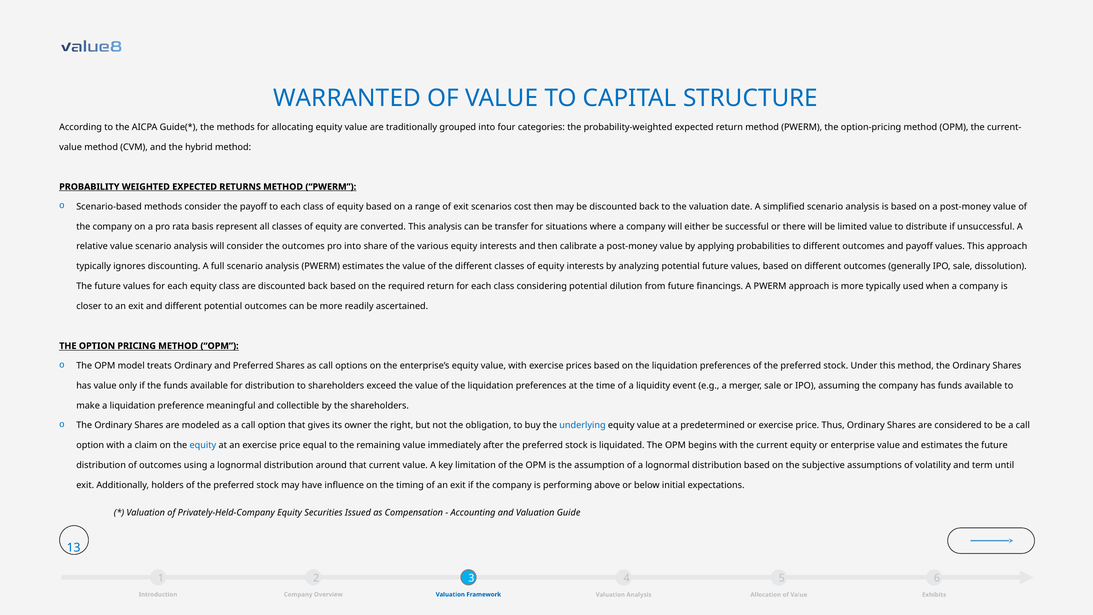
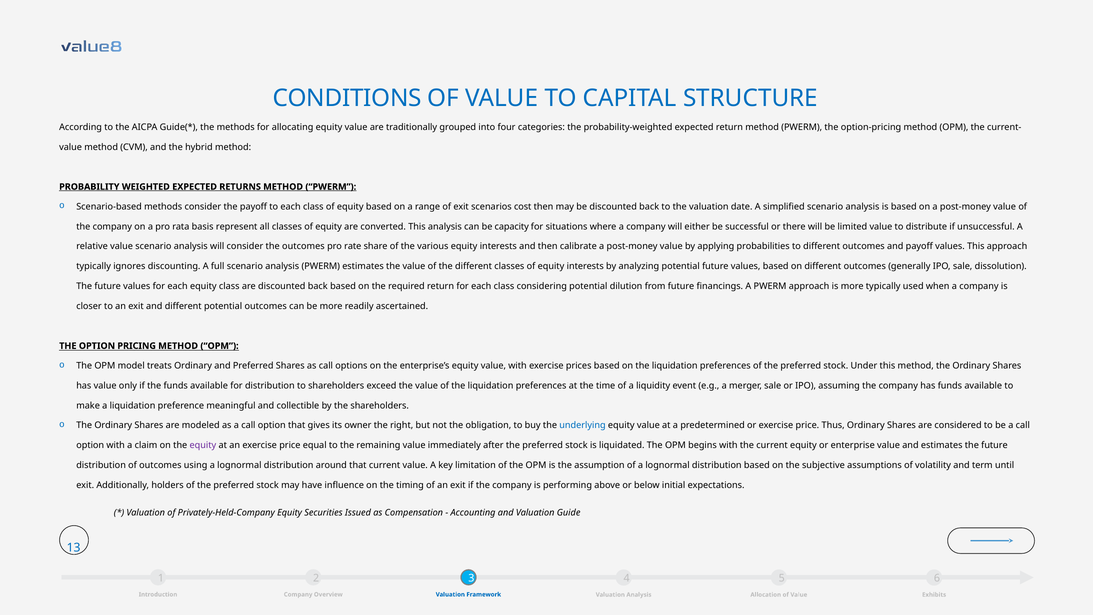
WARRANTED: WARRANTED -> CONDITIONS
transfer: transfer -> capacity
pro into: into -> rate
equity at (203, 445) colour: blue -> purple
